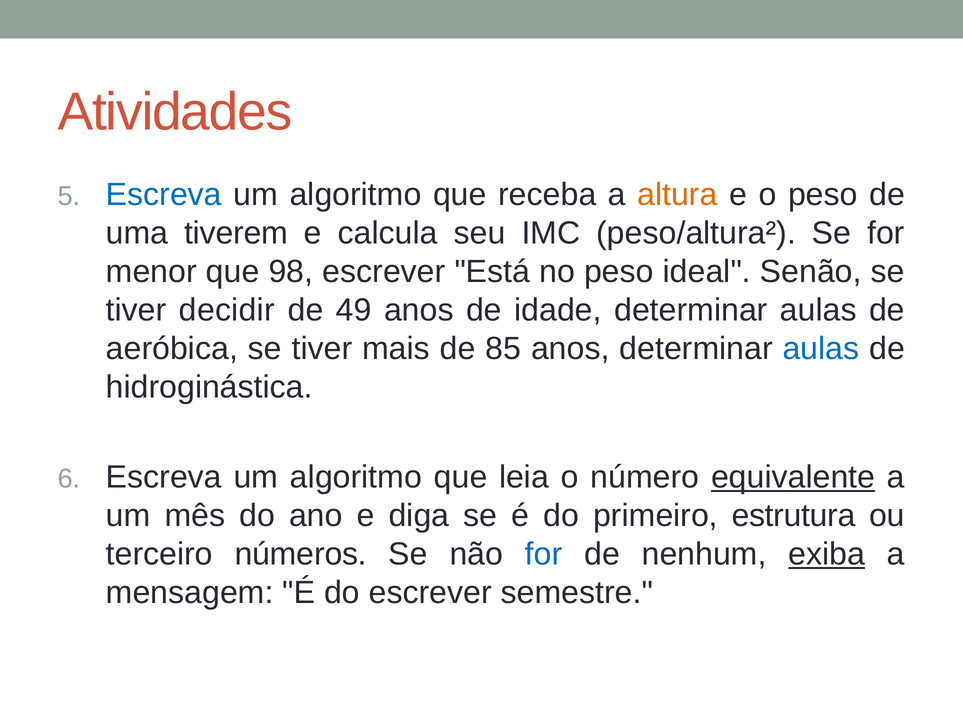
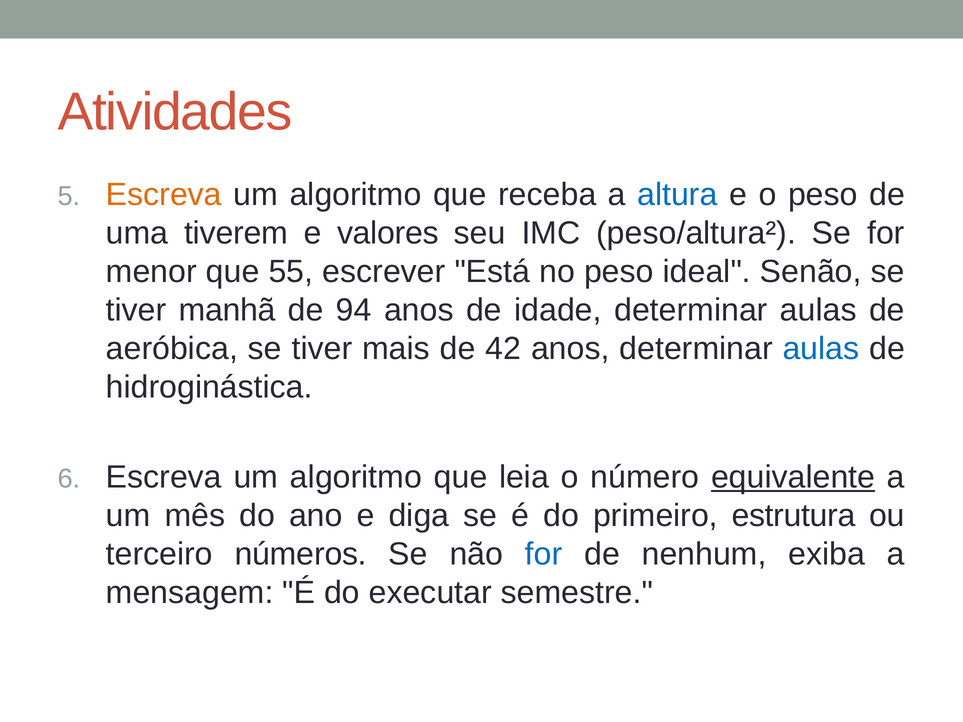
Escreva at (164, 195) colour: blue -> orange
altura colour: orange -> blue
calcula: calcula -> valores
98: 98 -> 55
decidir: decidir -> manhã
49: 49 -> 94
85: 85 -> 42
exiba underline: present -> none
do escrever: escrever -> executar
